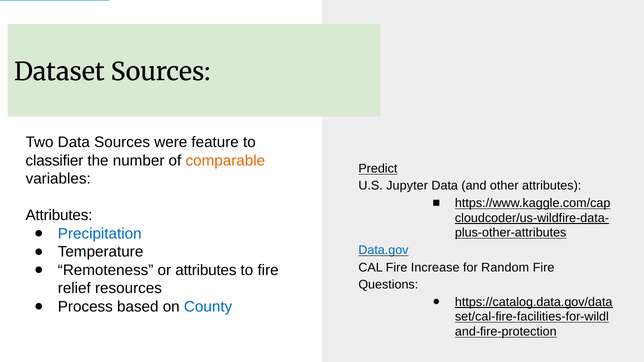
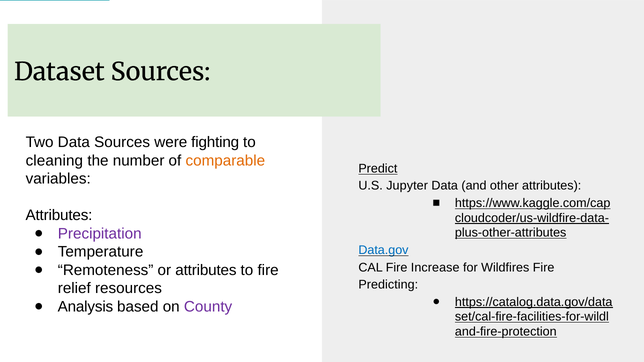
feature: feature -> fighting
classifier: classifier -> cleaning
Precipitation colour: blue -> purple
Random: Random -> Wildfires
Questions: Questions -> Predicting
Process: Process -> Analysis
County colour: blue -> purple
